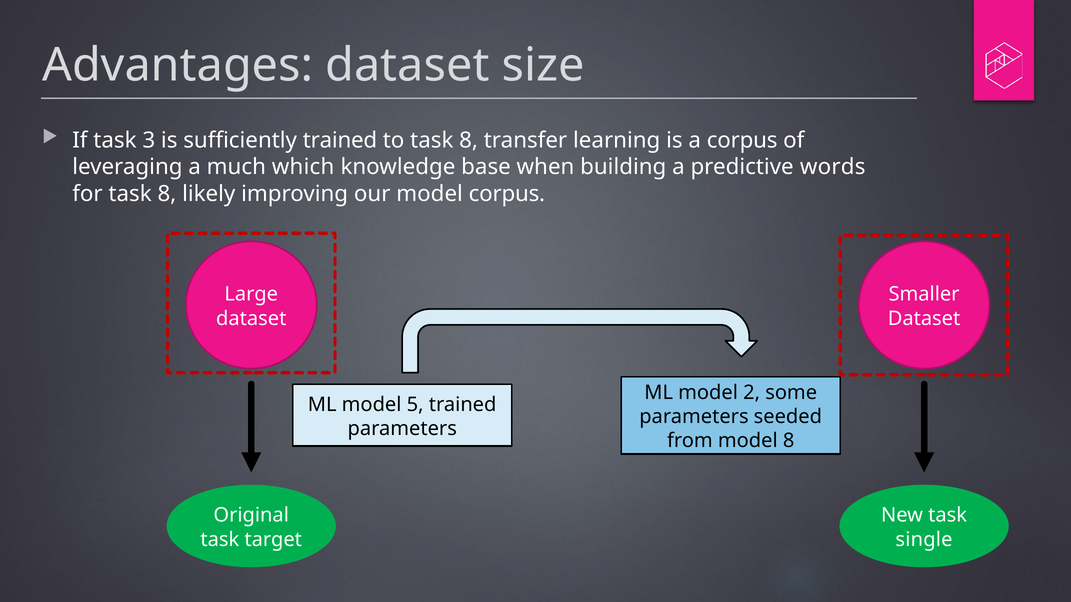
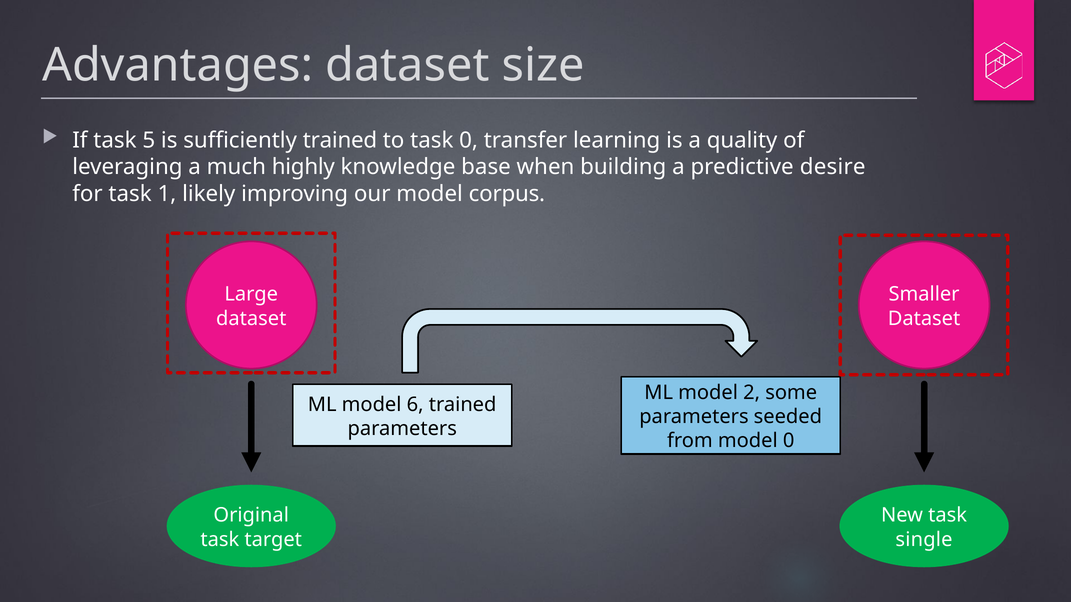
3: 3 -> 5
to task 8: 8 -> 0
a corpus: corpus -> quality
which: which -> highly
words: words -> desire
for task 8: 8 -> 1
5: 5 -> 6
model 8: 8 -> 0
